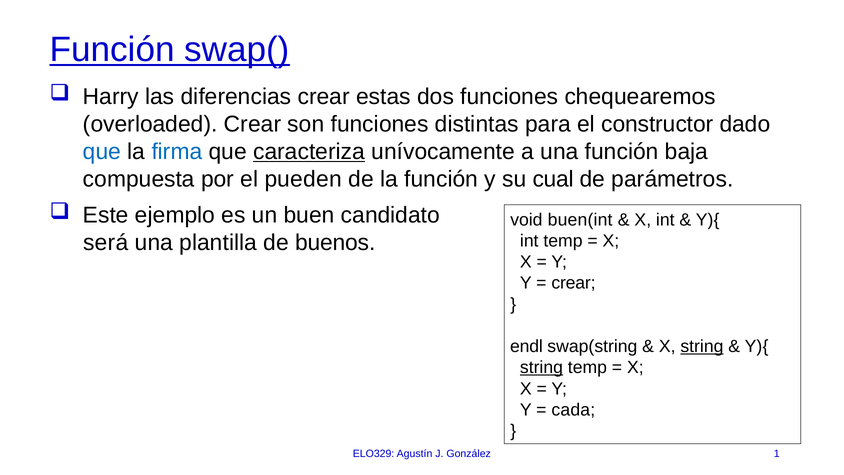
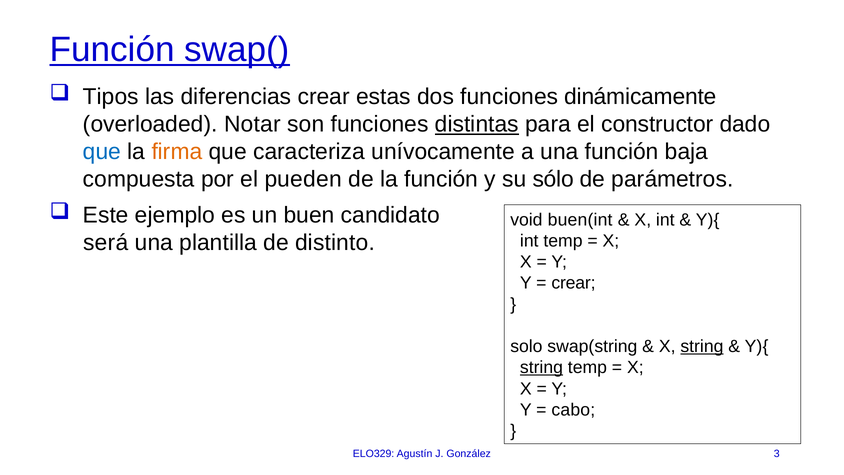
Harry: Harry -> Tipos
chequearemos: chequearemos -> dinámicamente
overloaded Crear: Crear -> Notar
distintas underline: none -> present
firma colour: blue -> orange
caracteriza underline: present -> none
cual: cual -> sólo
buenos: buenos -> distinto
endl: endl -> solo
cada: cada -> cabo
1: 1 -> 3
